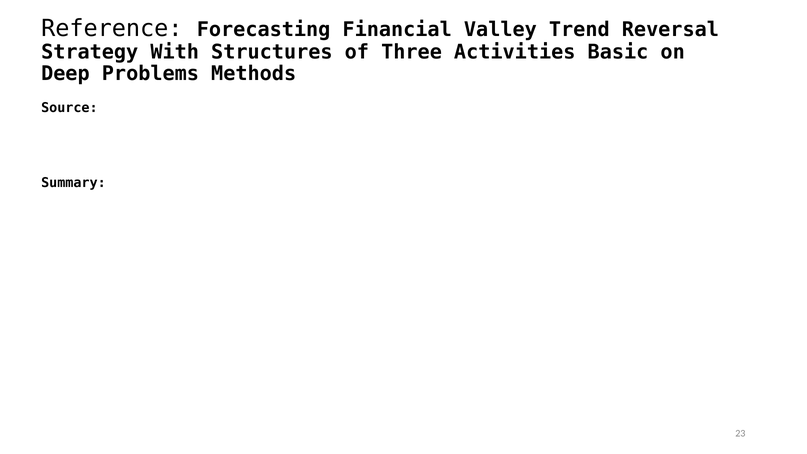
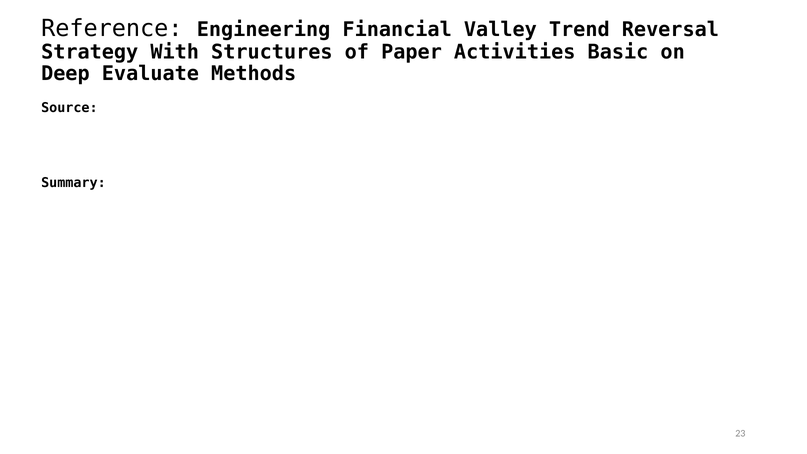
Forecasting: Forecasting -> Engineering
Three: Three -> Paper
Problems: Problems -> Evaluate
